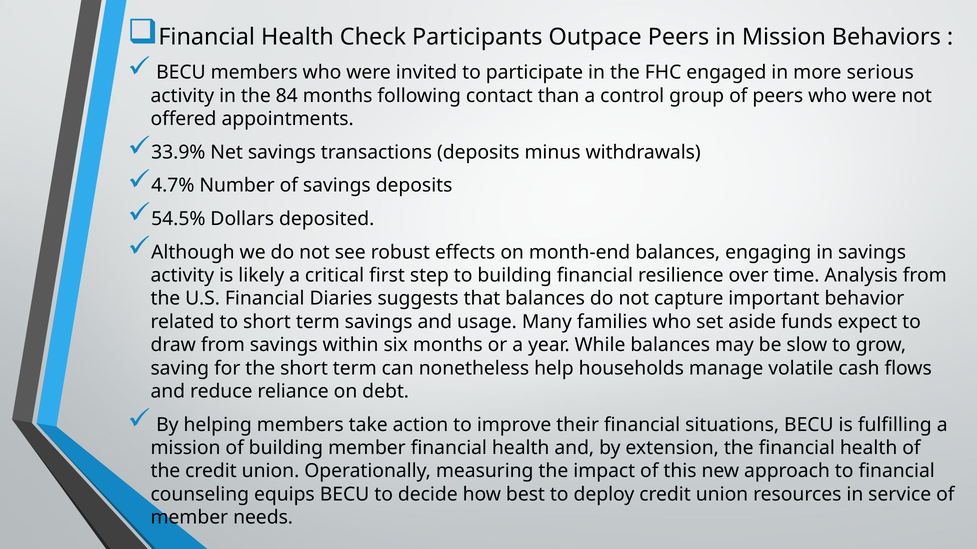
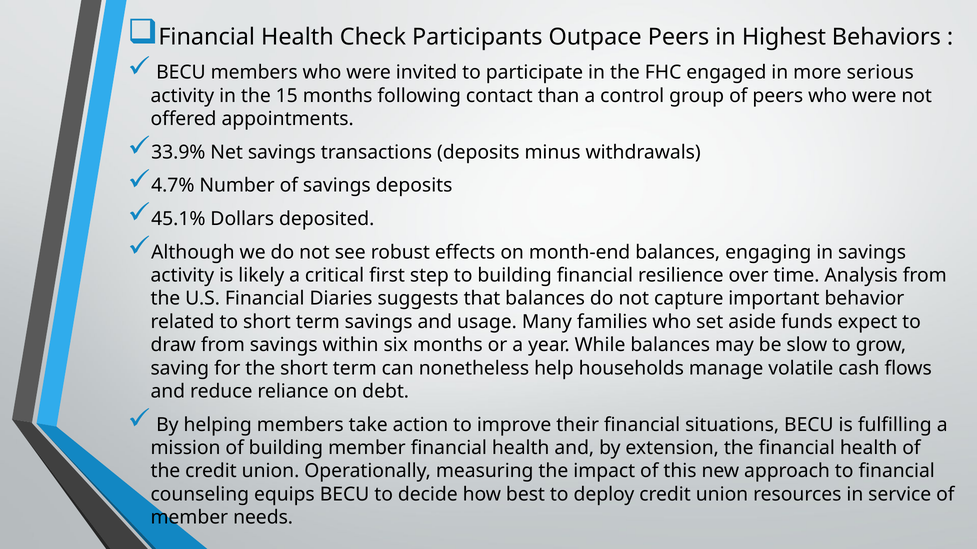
in Mission: Mission -> Highest
84: 84 -> 15
54.5%: 54.5% -> 45.1%
